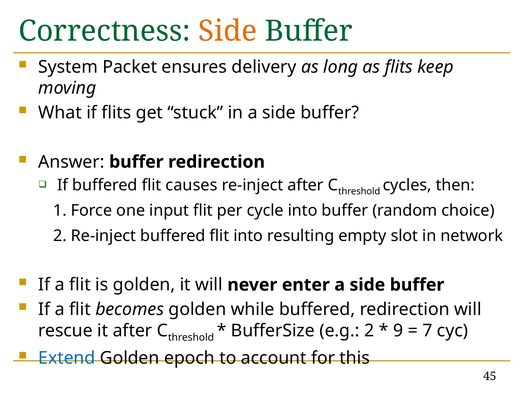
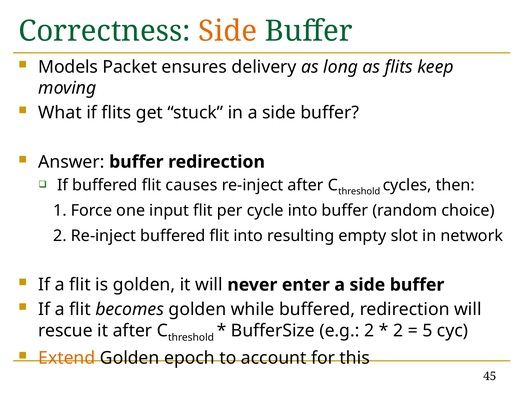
System: System -> Models
9 at (398, 331): 9 -> 2
7: 7 -> 5
Extend colour: blue -> orange
